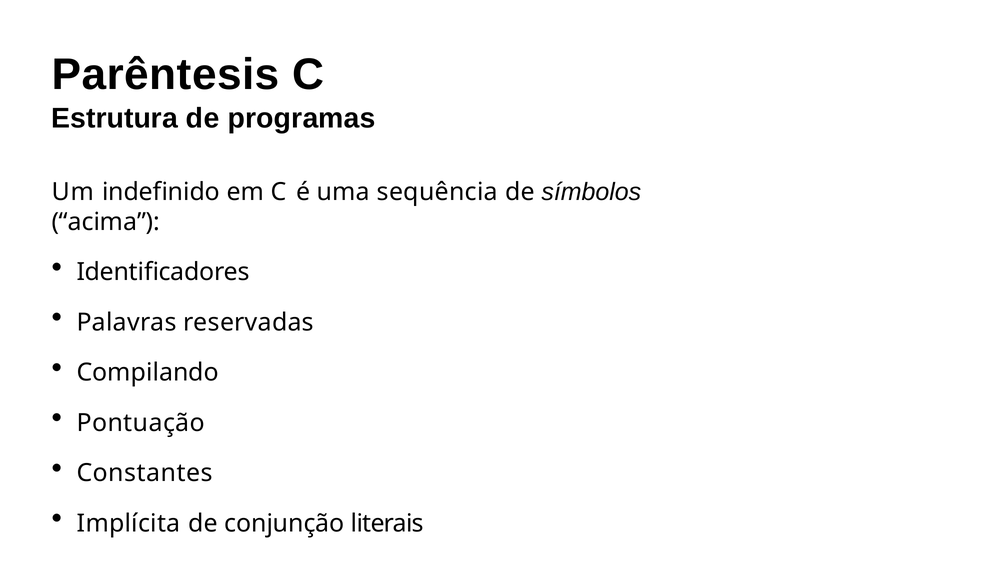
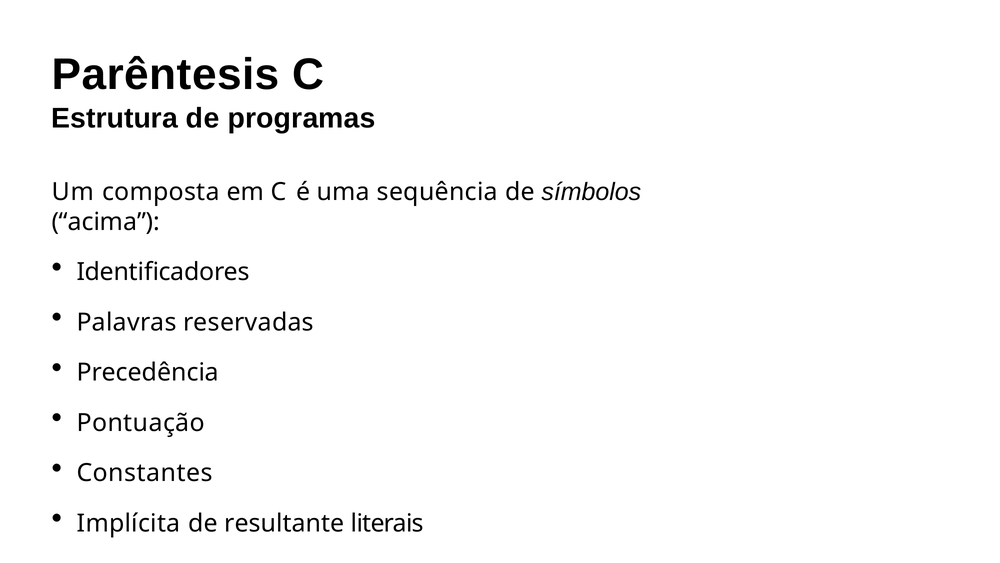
indefinido: indefinido -> composta
Compilando: Compilando -> Precedência
conjunção: conjunção -> resultante
